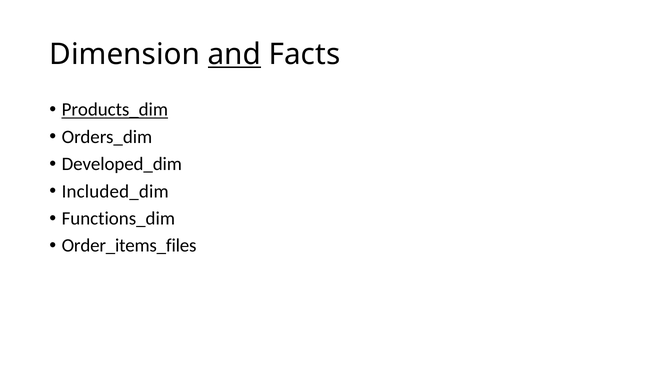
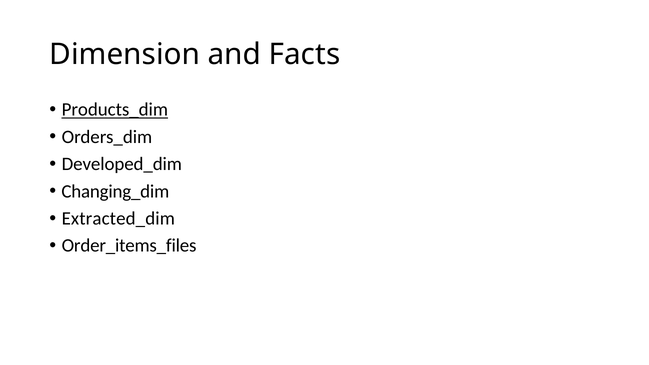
and underline: present -> none
Included_dim: Included_dim -> Changing_dim
Functions_dim: Functions_dim -> Extracted_dim
